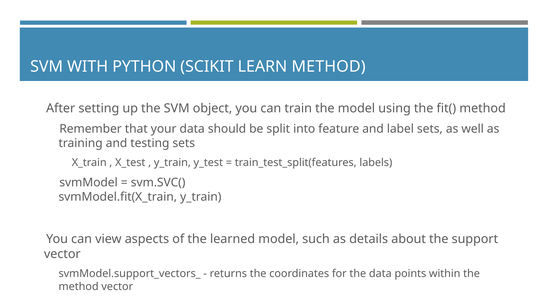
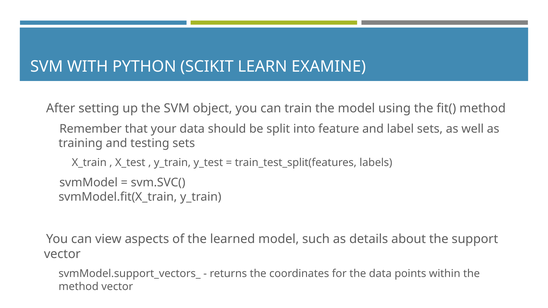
LEARN METHOD: METHOD -> EXAMINE
